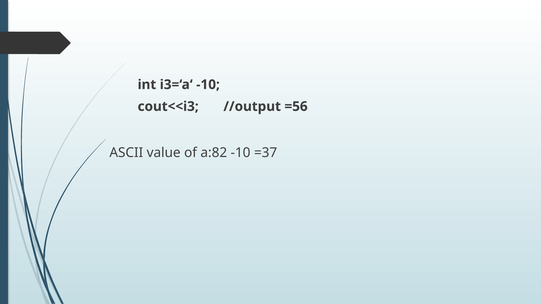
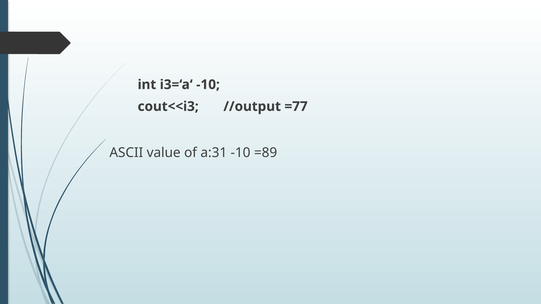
=56: =56 -> =77
a:82: a:82 -> a:31
=37: =37 -> =89
